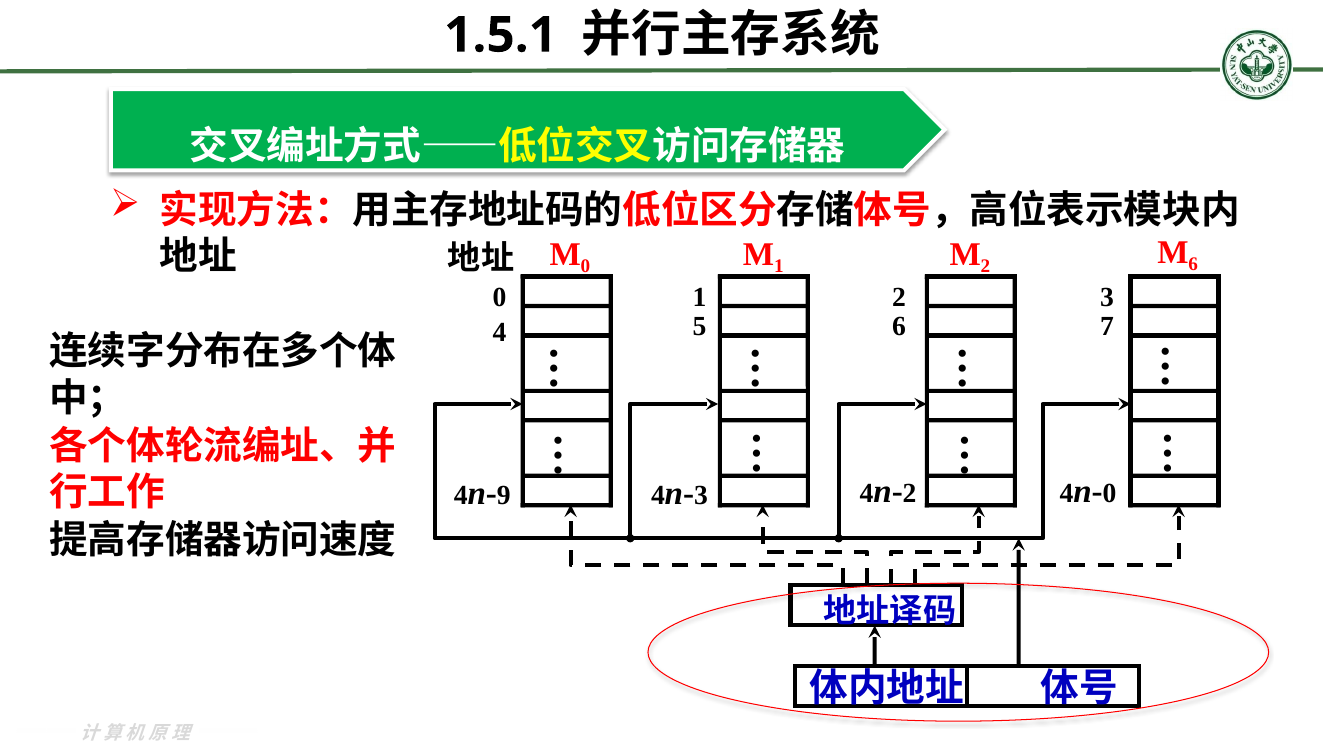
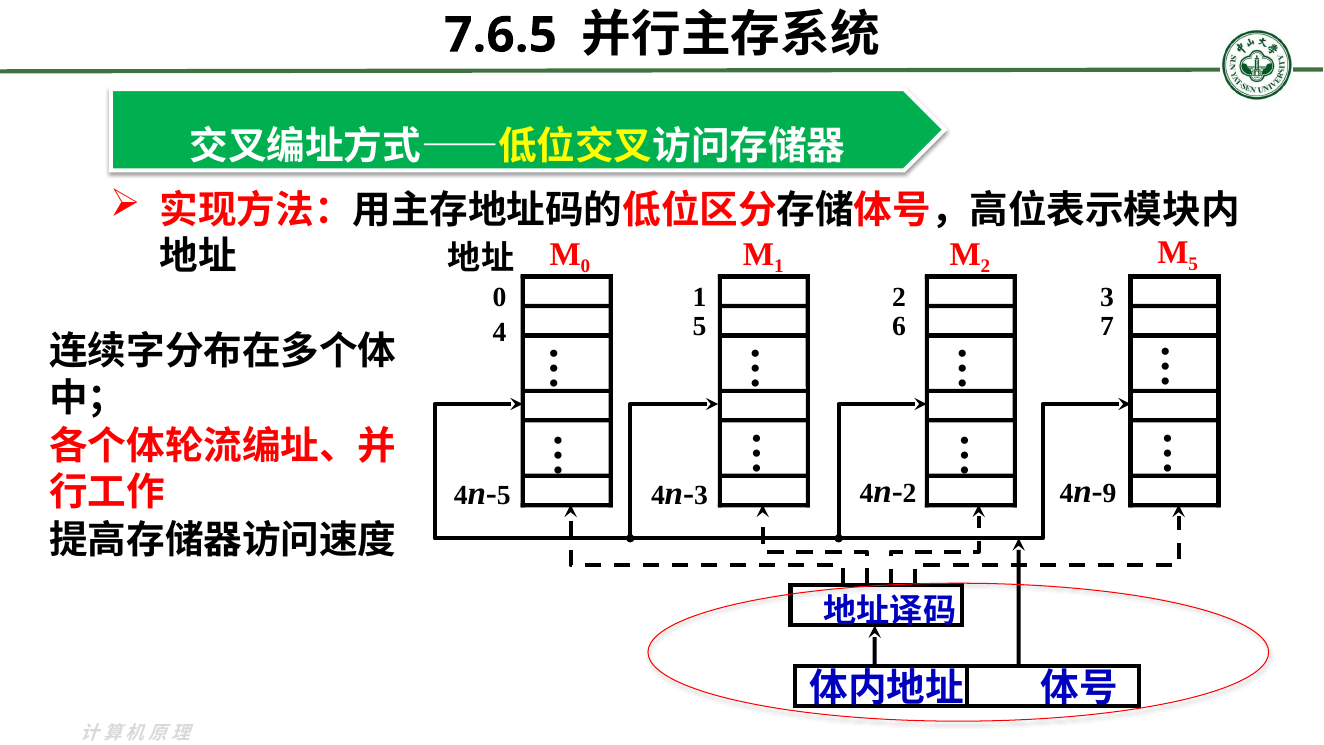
1.5.1: 1.5.1 -> 7.6.5
6 at (1193, 264): 6 -> 5
0 at (1109, 494): 0 -> 9
9 at (504, 496): 9 -> 5
